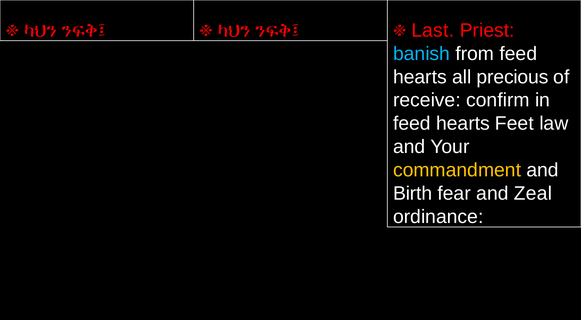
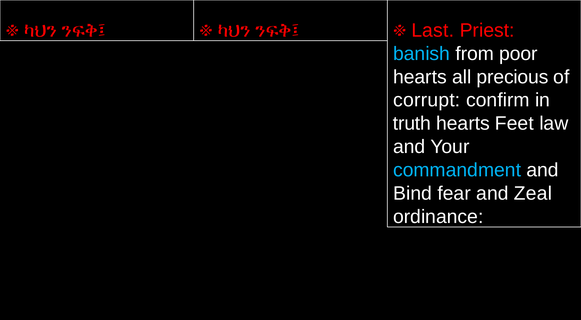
from feed: feed -> poor
receive: receive -> corrupt
feed at (412, 123): feed -> truth
commandment colour: yellow -> light blue
Birth: Birth -> Bind
